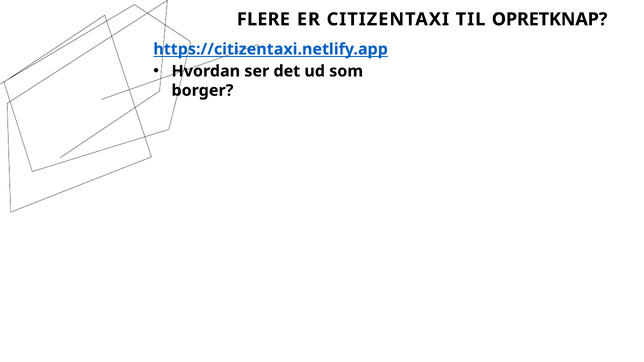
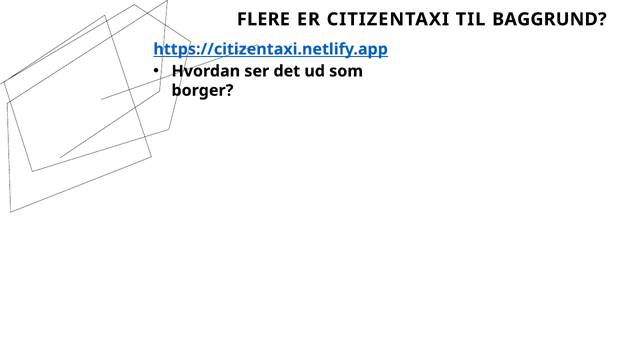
OPRETKNAP: OPRETKNAP -> BAGGRUND
